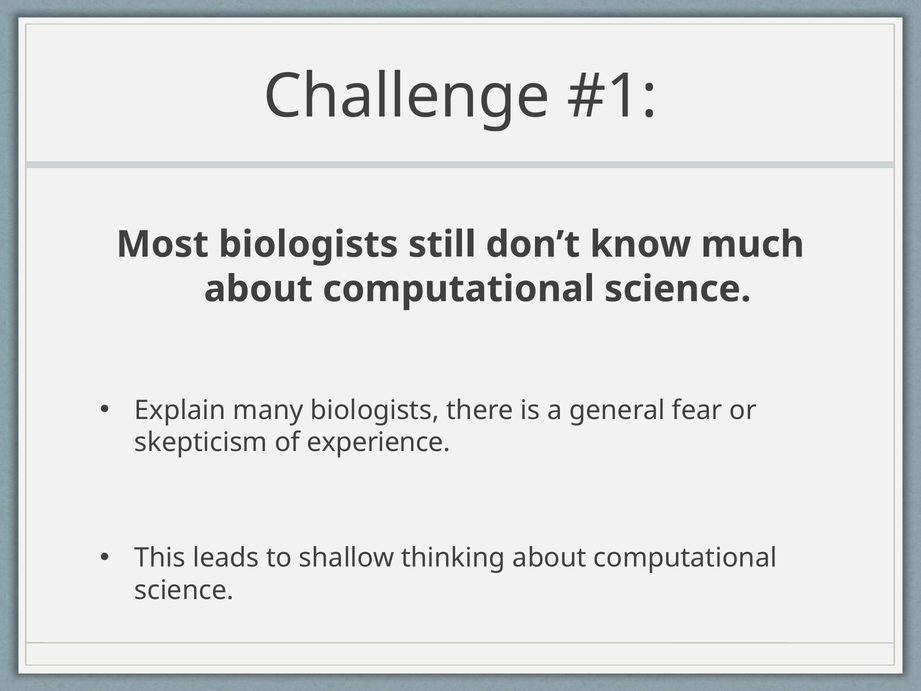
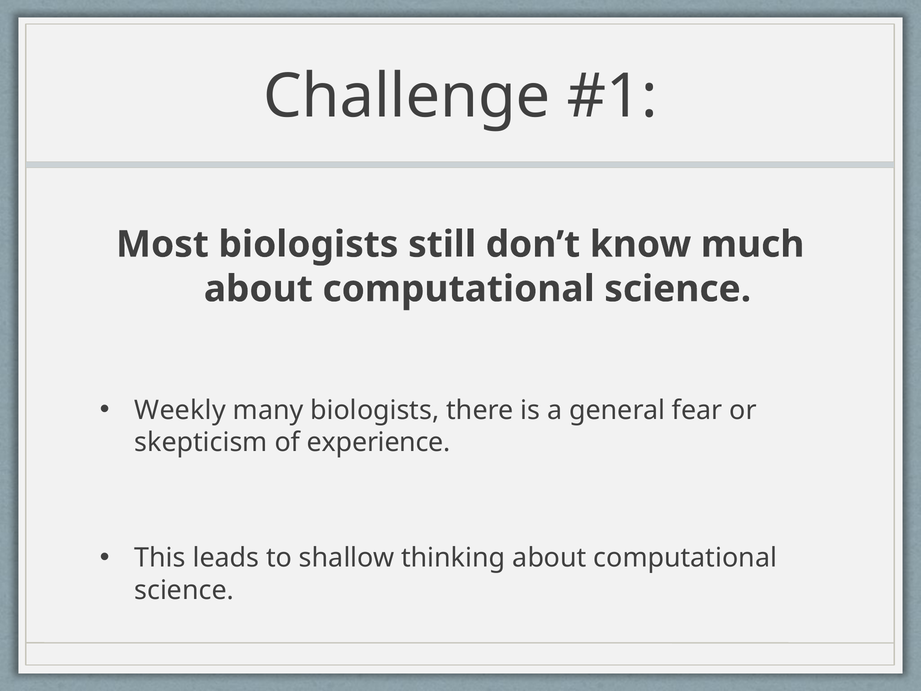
Explain: Explain -> Weekly
